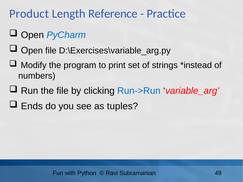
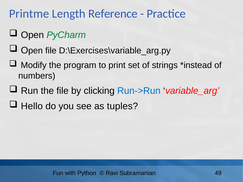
Product: Product -> Printme
PyCharm colour: blue -> green
Ends: Ends -> Hello
